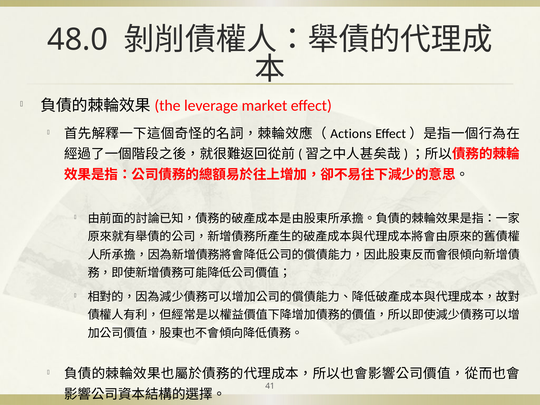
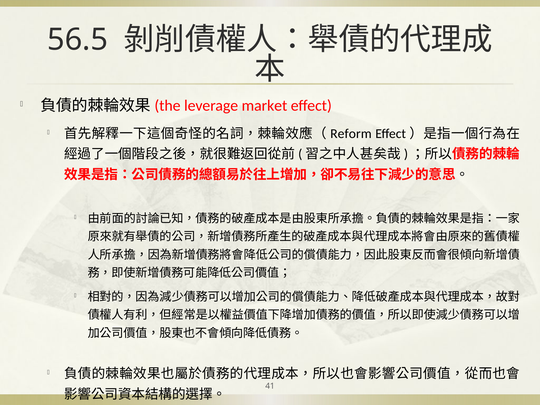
48.0: 48.0 -> 56.5
Actions: Actions -> Reform
